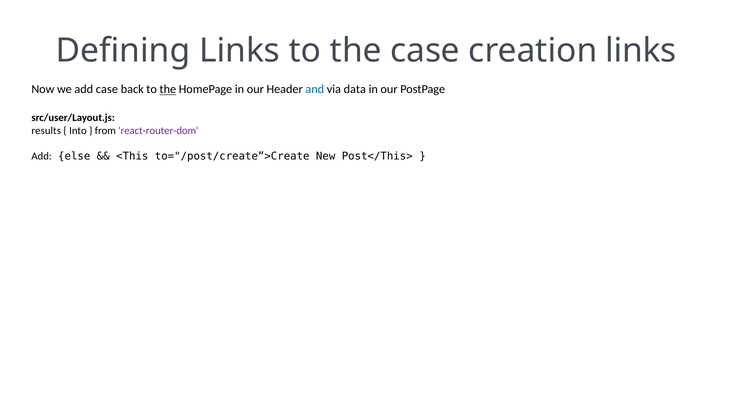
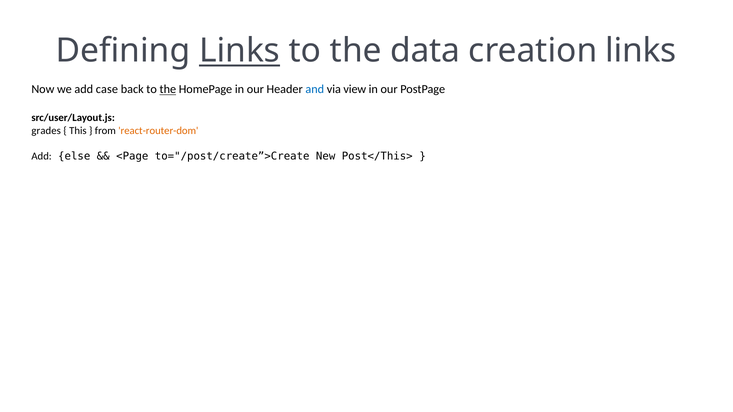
Links at (240, 51) underline: none -> present
the case: case -> data
data: data -> view
results: results -> grades
Into: Into -> This
react-router-dom colour: purple -> orange
<This: <This -> <Page
